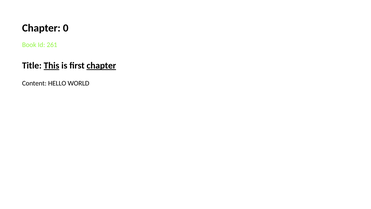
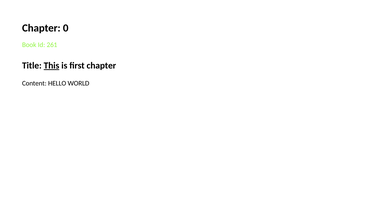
chapter at (101, 66) underline: present -> none
